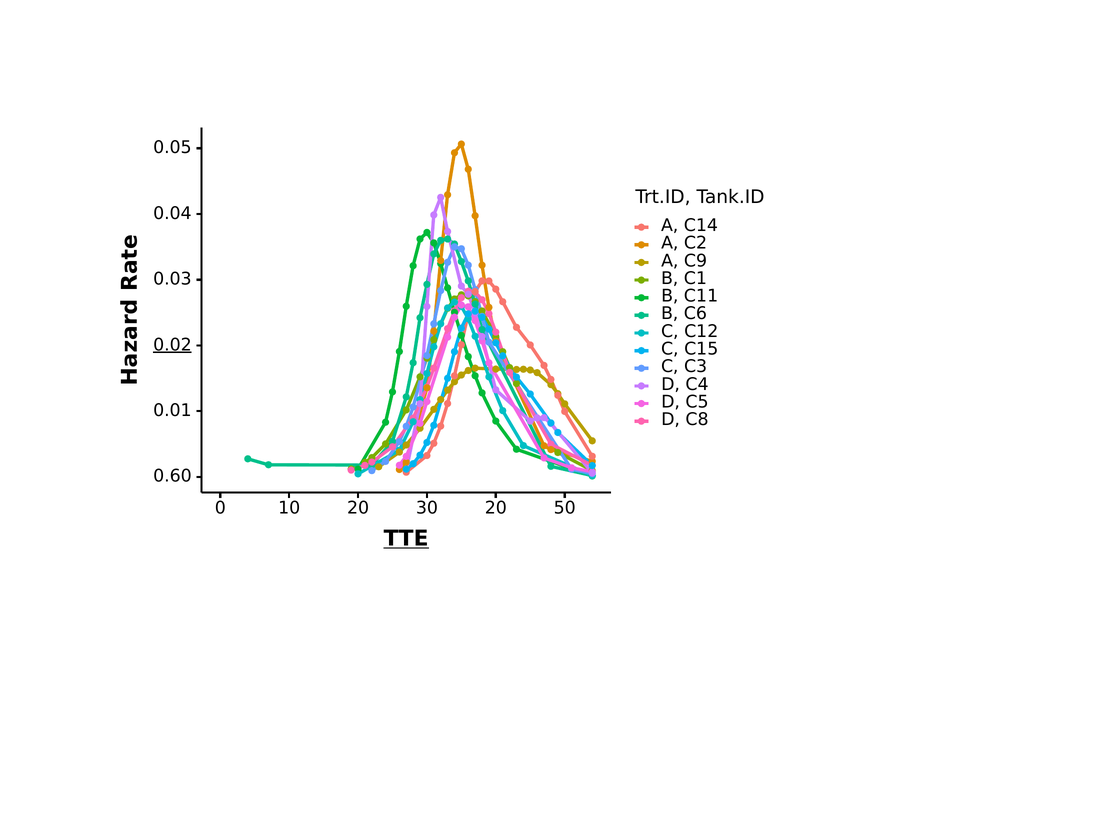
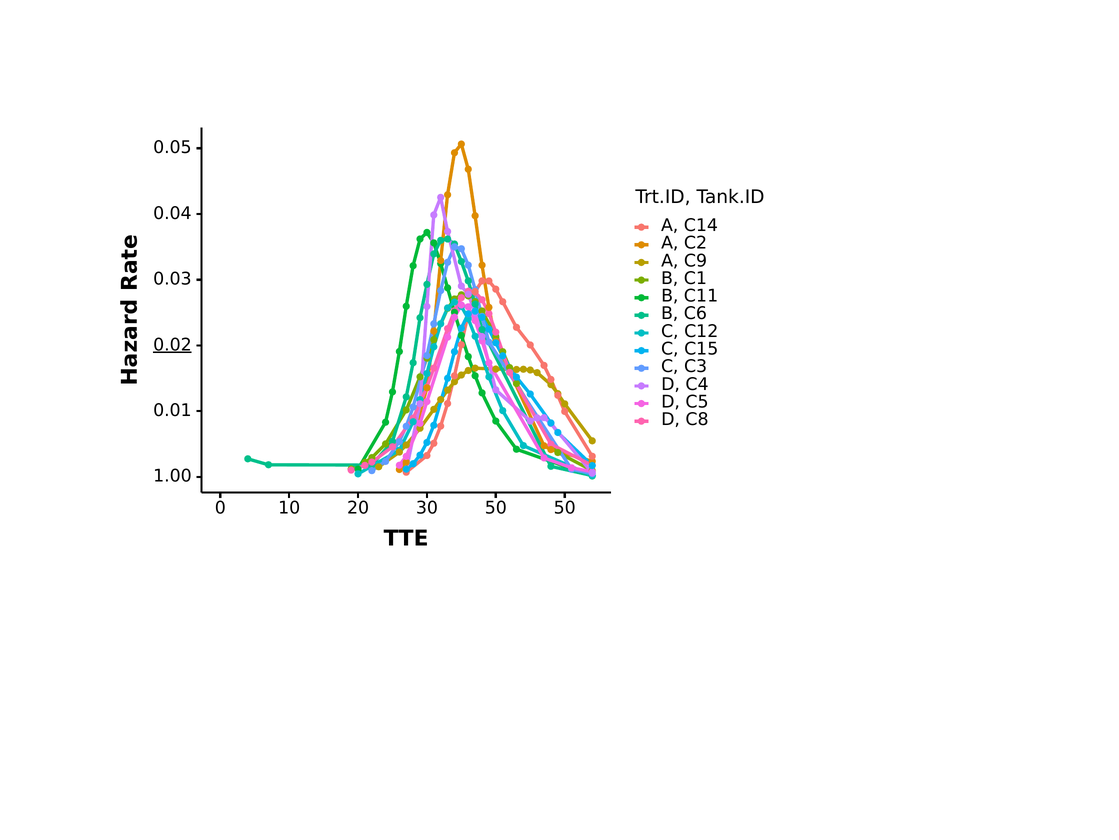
0.60: 0.60 -> 1.00
30 20: 20 -> 50
TTE underline: present -> none
